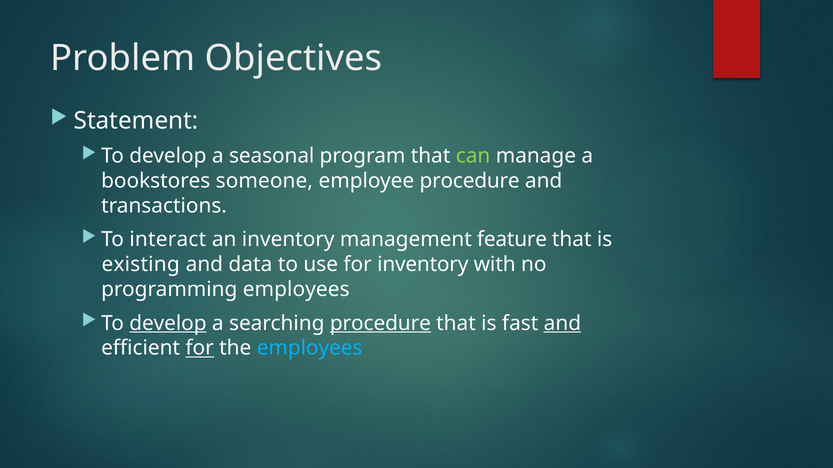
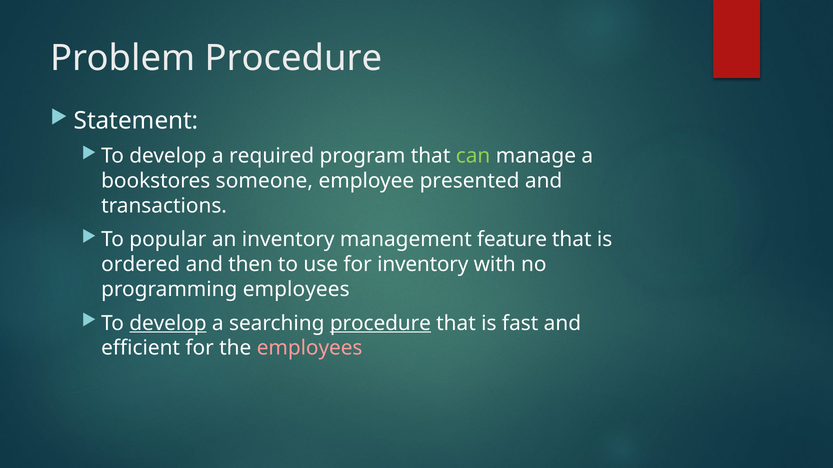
Problem Objectives: Objectives -> Procedure
seasonal: seasonal -> required
employee procedure: procedure -> presented
interact: interact -> popular
existing: existing -> ordered
data: data -> then
and at (562, 324) underline: present -> none
for at (200, 349) underline: present -> none
employees at (310, 349) colour: light blue -> pink
